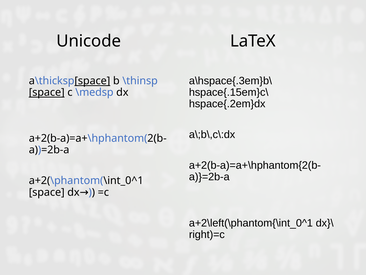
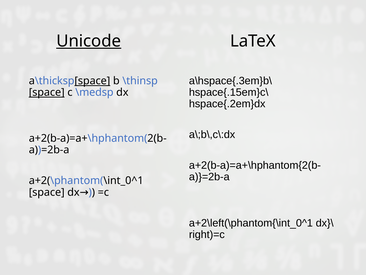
Unicode underline: none -> present
